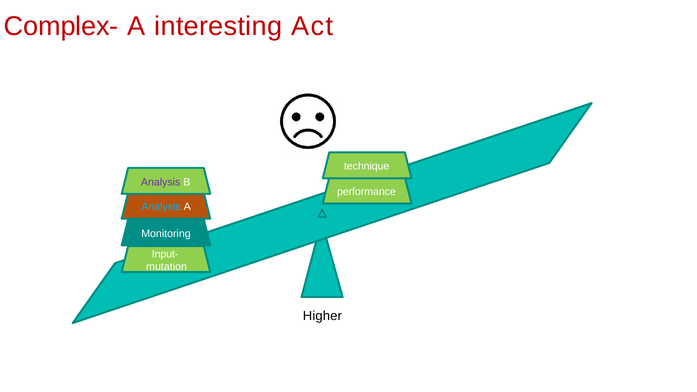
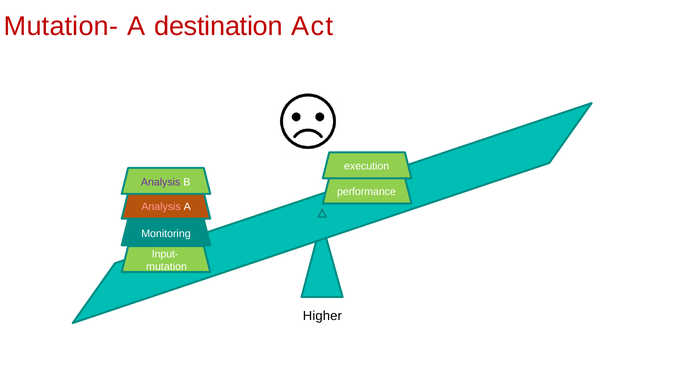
Complex-: Complex- -> Mutation-
interesting: interesting -> destination
technique: technique -> execution
Analysis at (161, 207) colour: light blue -> pink
